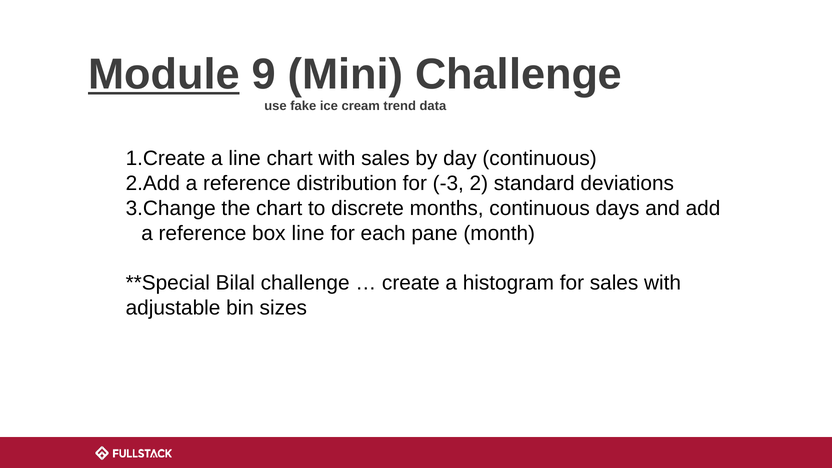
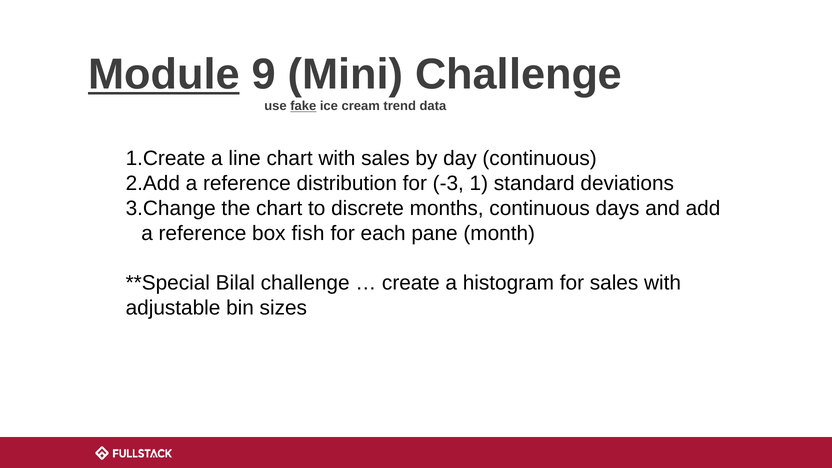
fake underline: none -> present
2: 2 -> 1
box line: line -> fish
